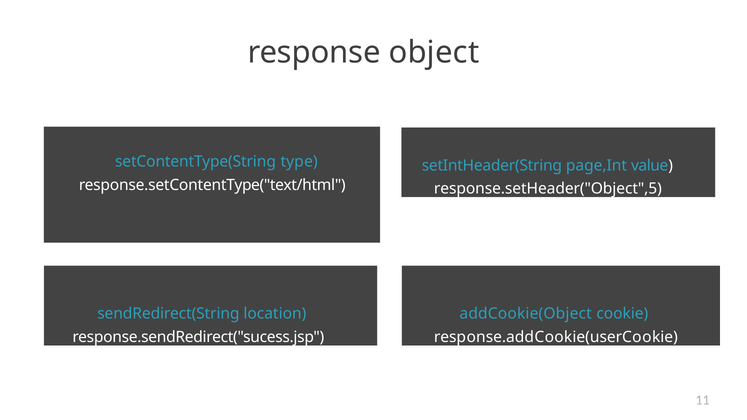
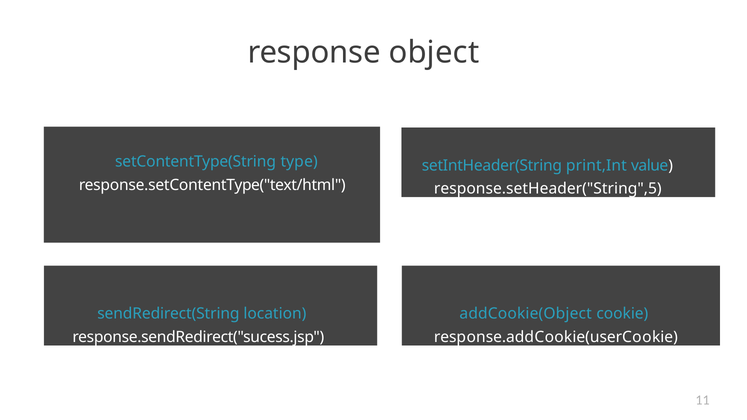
page,Int: page,Int -> print,Int
response.setHeader("Object",5: response.setHeader("Object",5 -> response.setHeader("String",5
